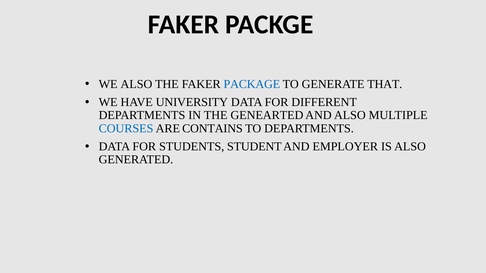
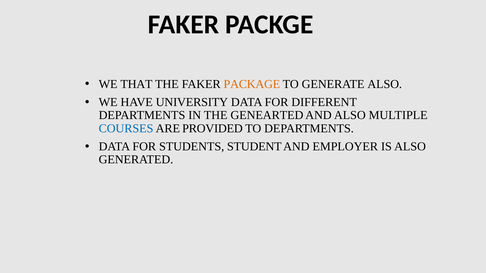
WE ALSO: ALSO -> THAT
PACKAGE colour: blue -> orange
GENERATE THAT: THAT -> ALSO
CONTAINS: CONTAINS -> PROVIDED
